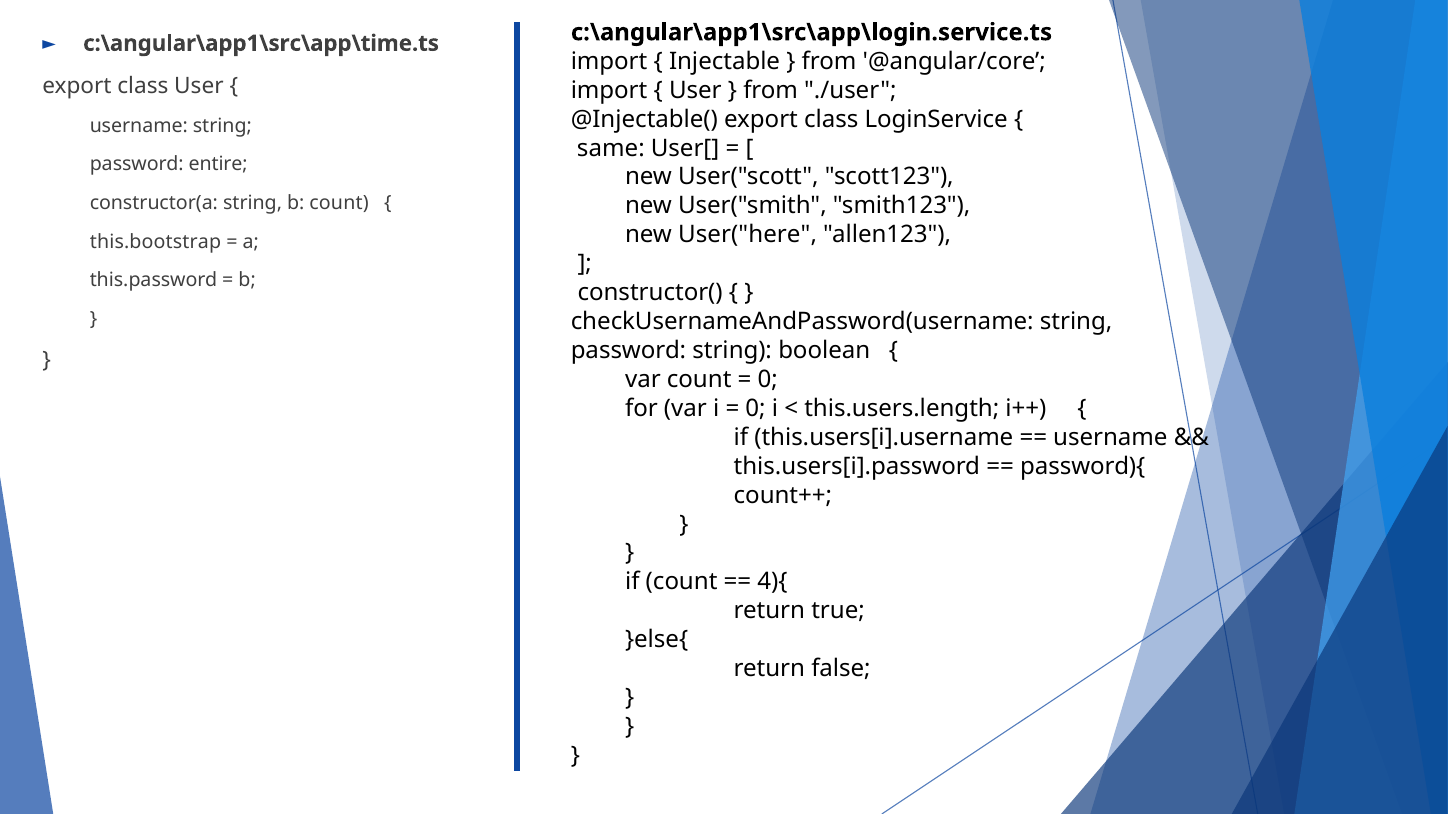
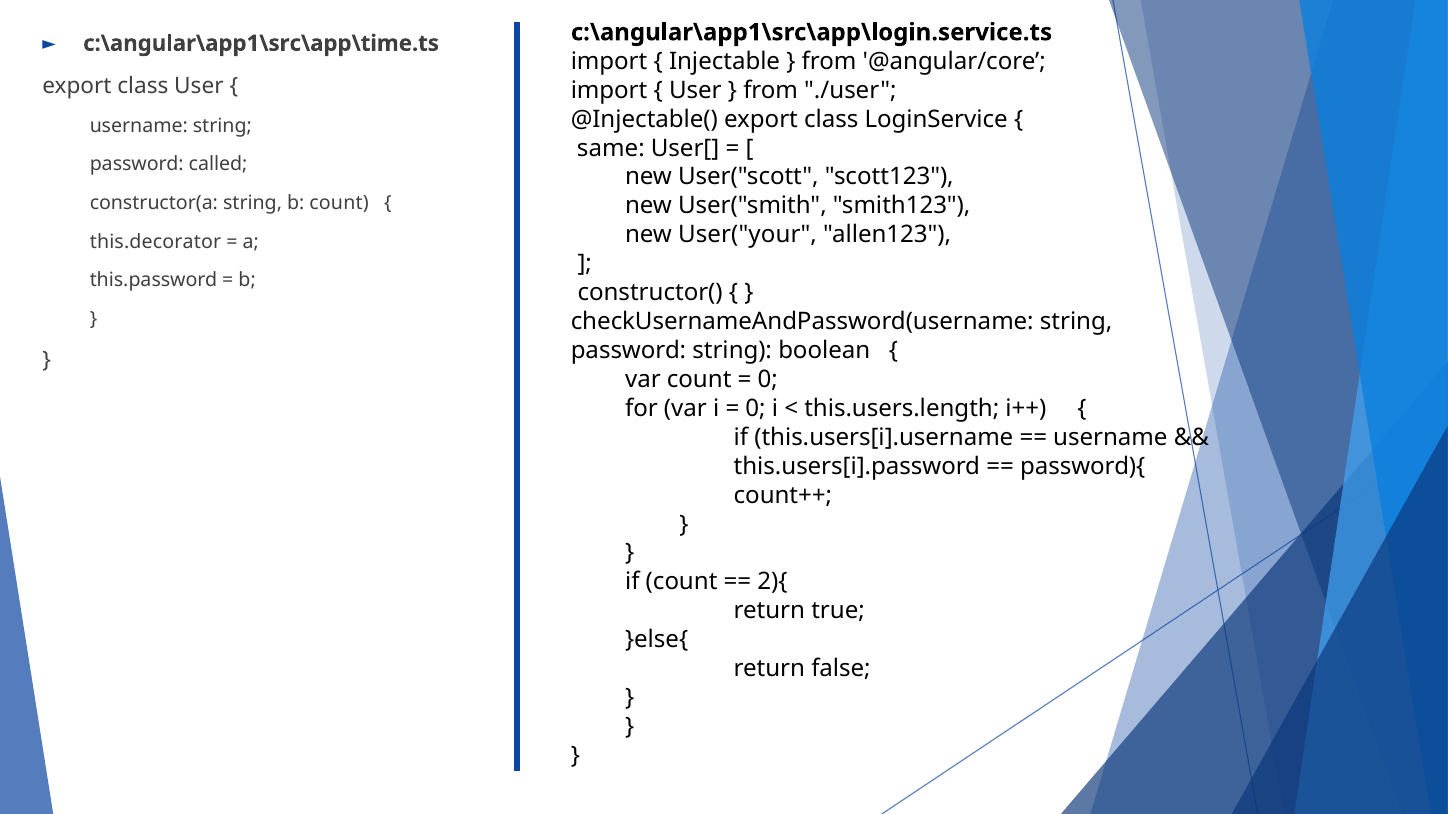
entire: entire -> called
User("here: User("here -> User("your
this.bootstrap: this.bootstrap -> this.decorator
4){: 4){ -> 2){
